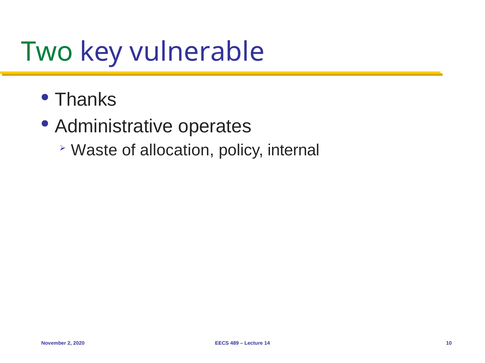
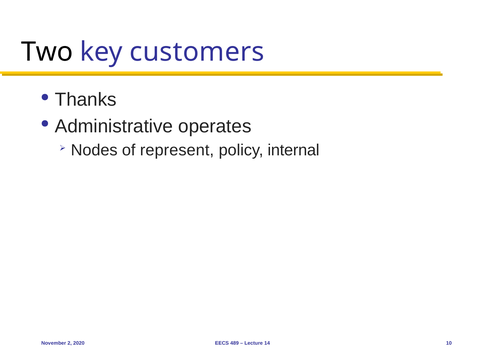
Two colour: green -> black
vulnerable: vulnerable -> customers
Waste: Waste -> Nodes
allocation: allocation -> represent
